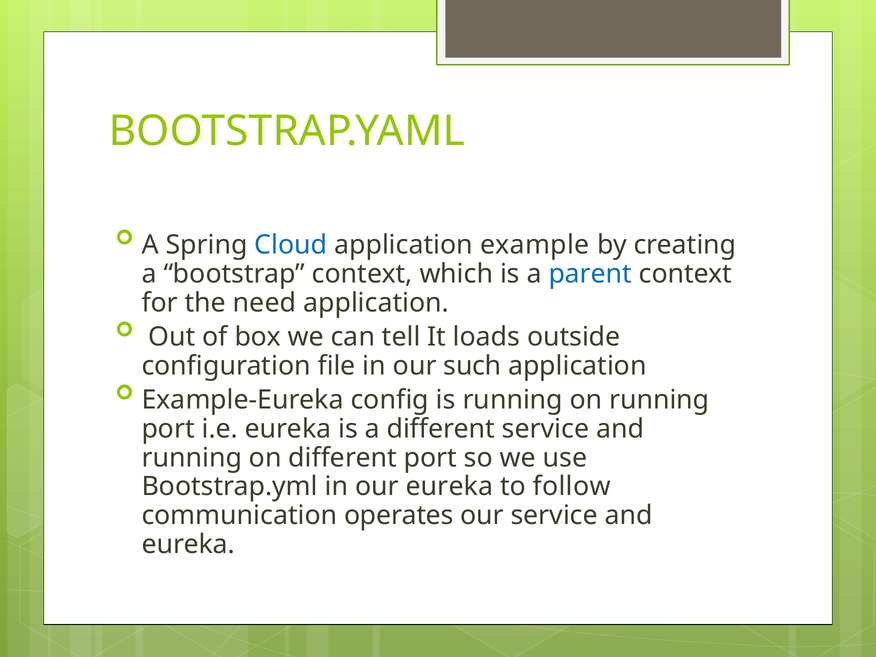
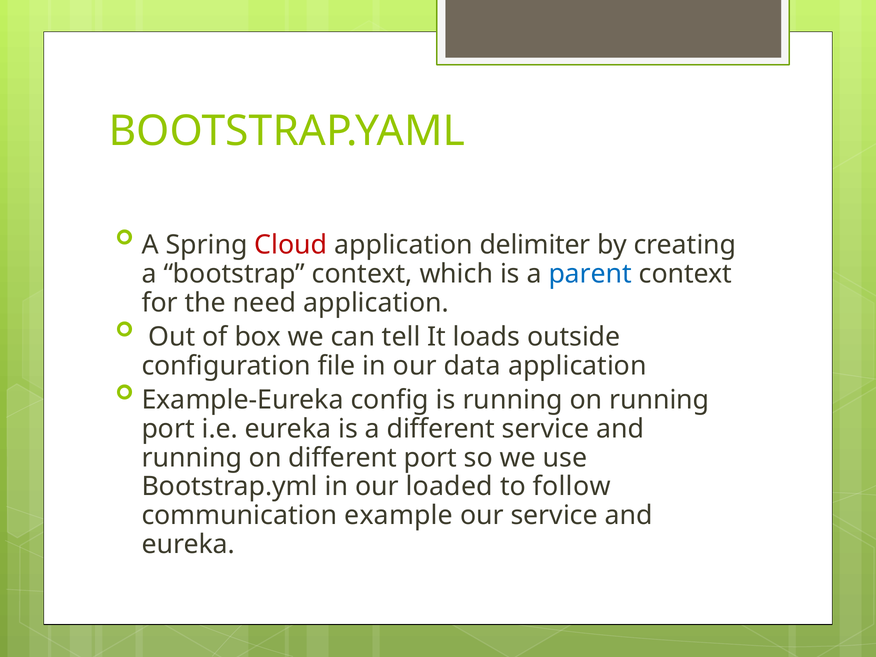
Cloud colour: blue -> red
example: example -> delimiter
such: such -> data
our eureka: eureka -> loaded
operates: operates -> example
